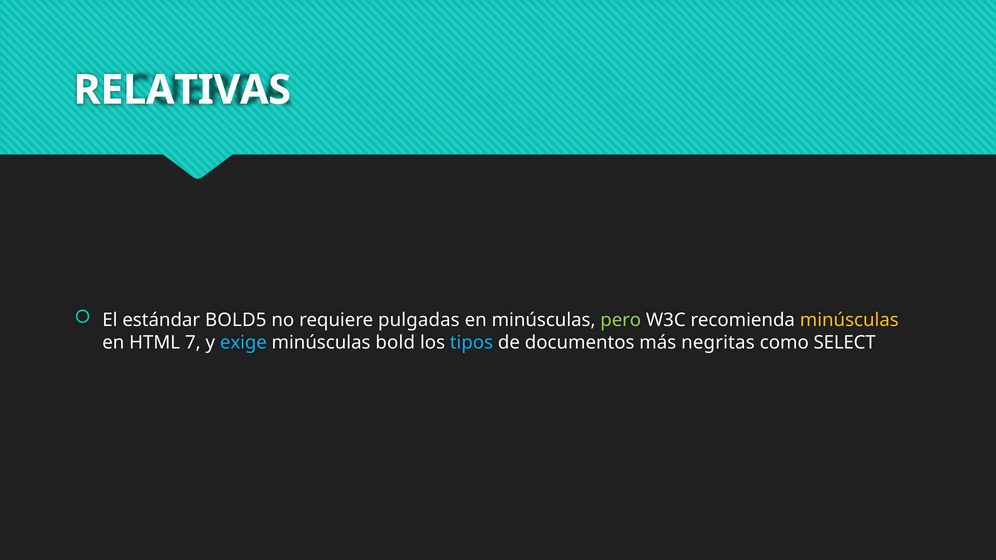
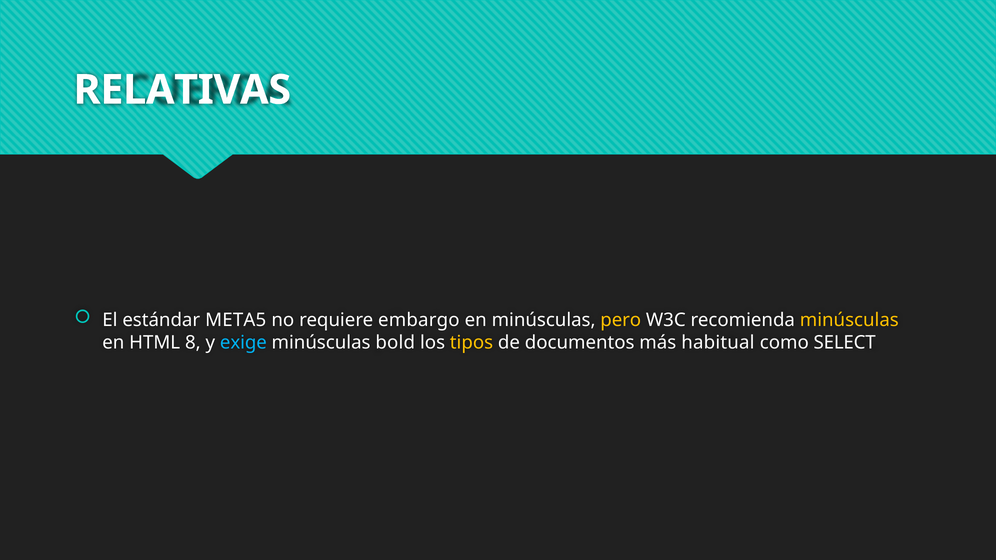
BOLD5: BOLD5 -> META5
pulgadas: pulgadas -> embargo
pero colour: light green -> yellow
7: 7 -> 8
tipos colour: light blue -> yellow
negritas: negritas -> habitual
